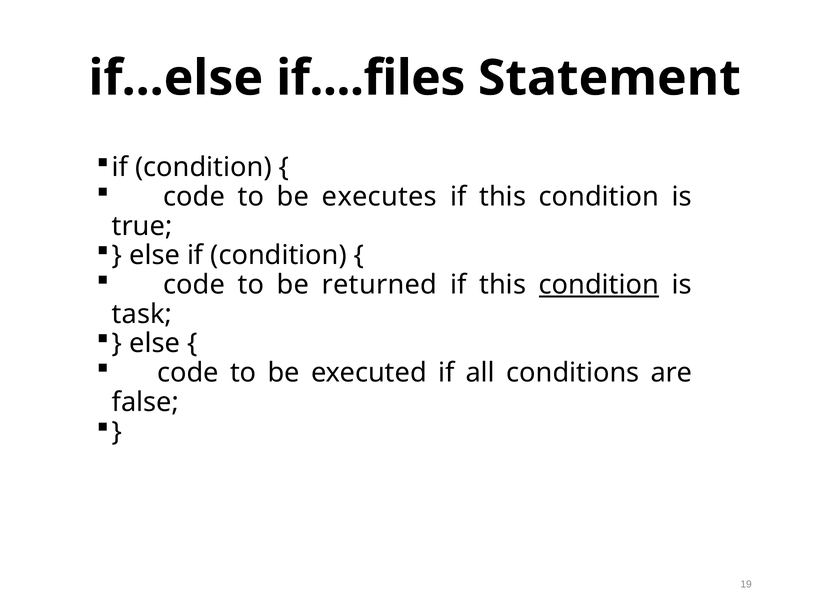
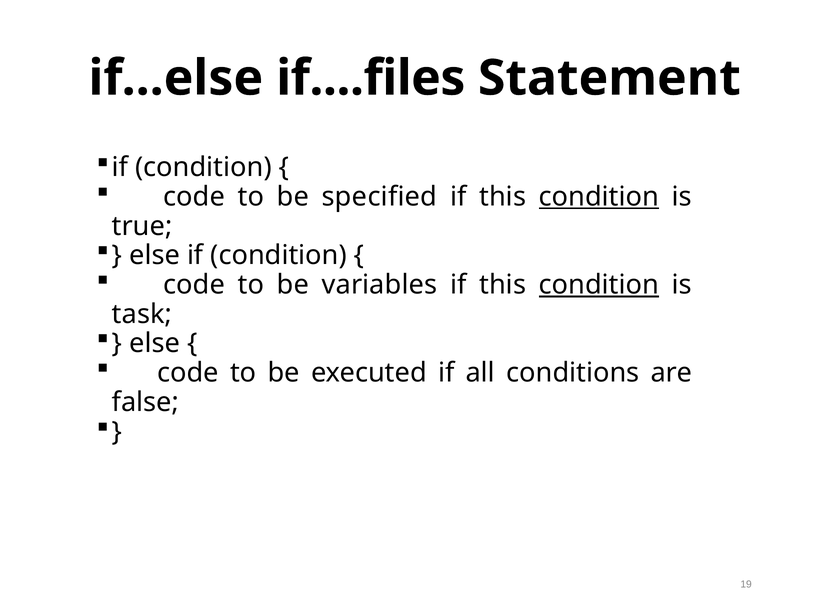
executes: executes -> specified
condition at (599, 197) underline: none -> present
returned: returned -> variables
